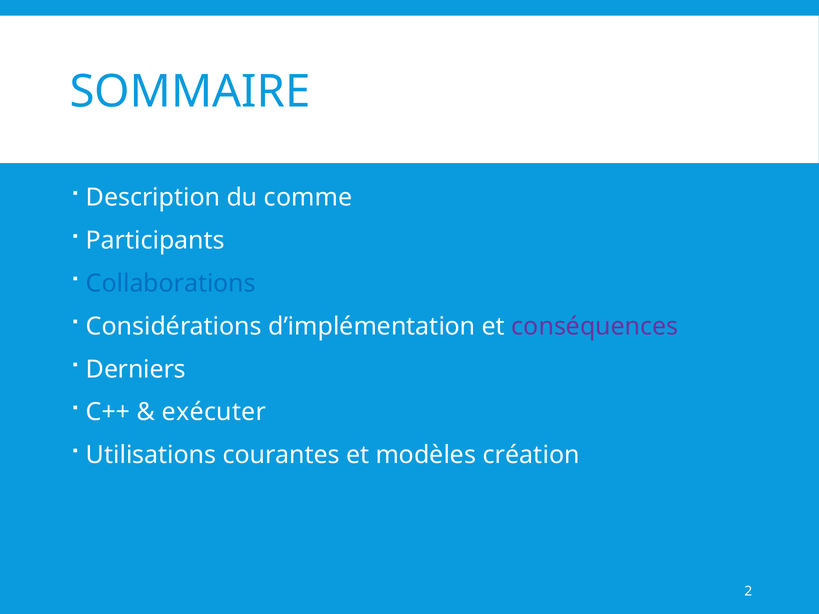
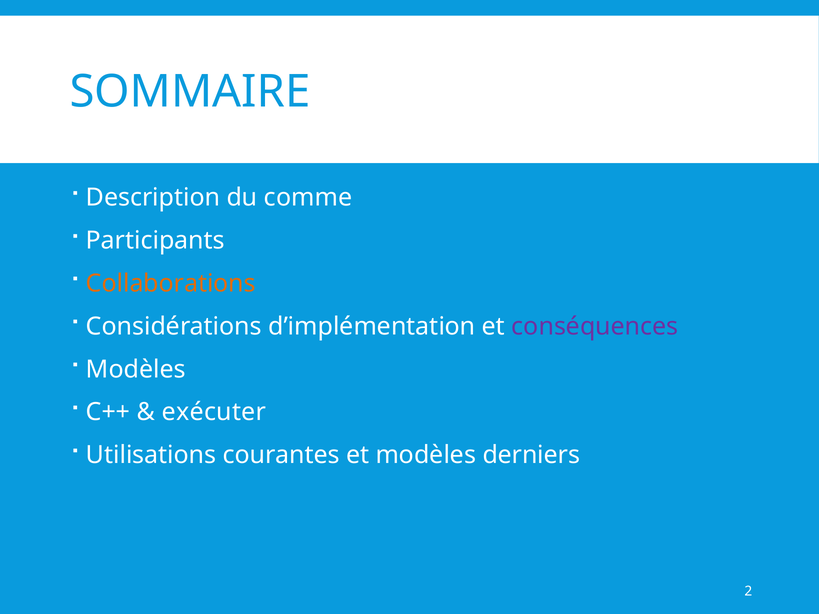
Collaborations colour: blue -> orange
Derniers at (136, 369): Derniers -> Modèles
création: création -> derniers
